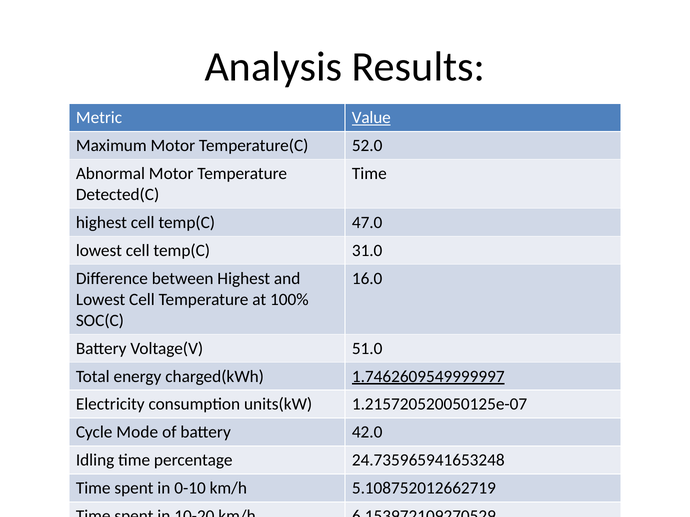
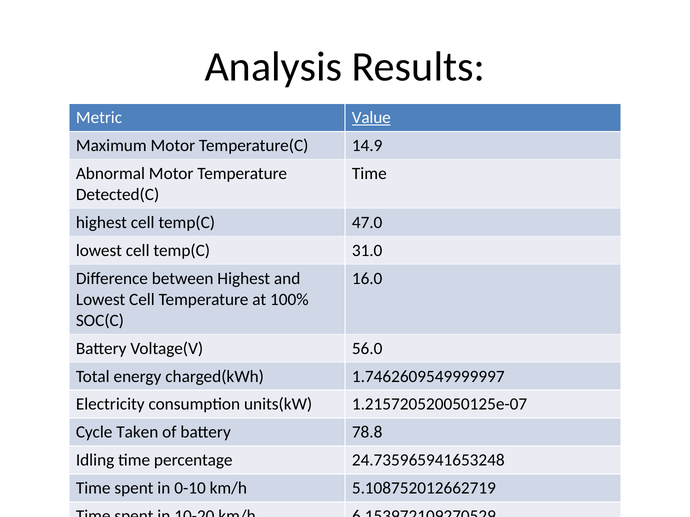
52.0: 52.0 -> 14.9
51.0: 51.0 -> 56.0
1.7462609549999997 underline: present -> none
Mode: Mode -> Taken
42.0: 42.0 -> 78.8
